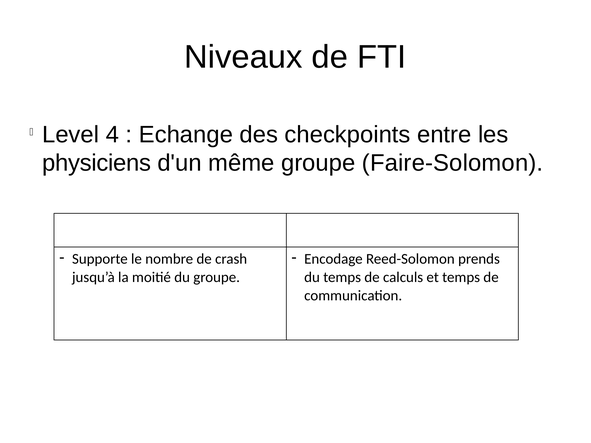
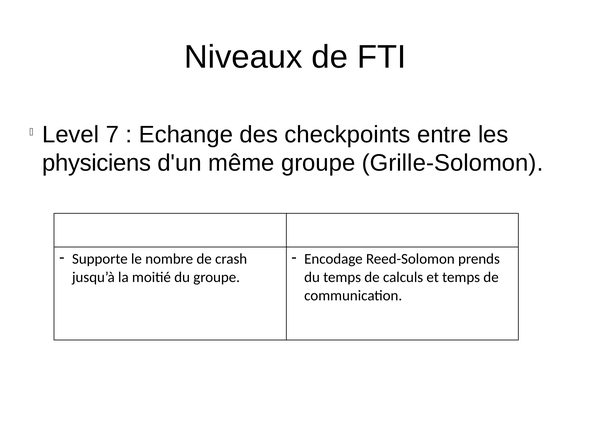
4: 4 -> 7
Faire-Solomon: Faire-Solomon -> Grille-Solomon
